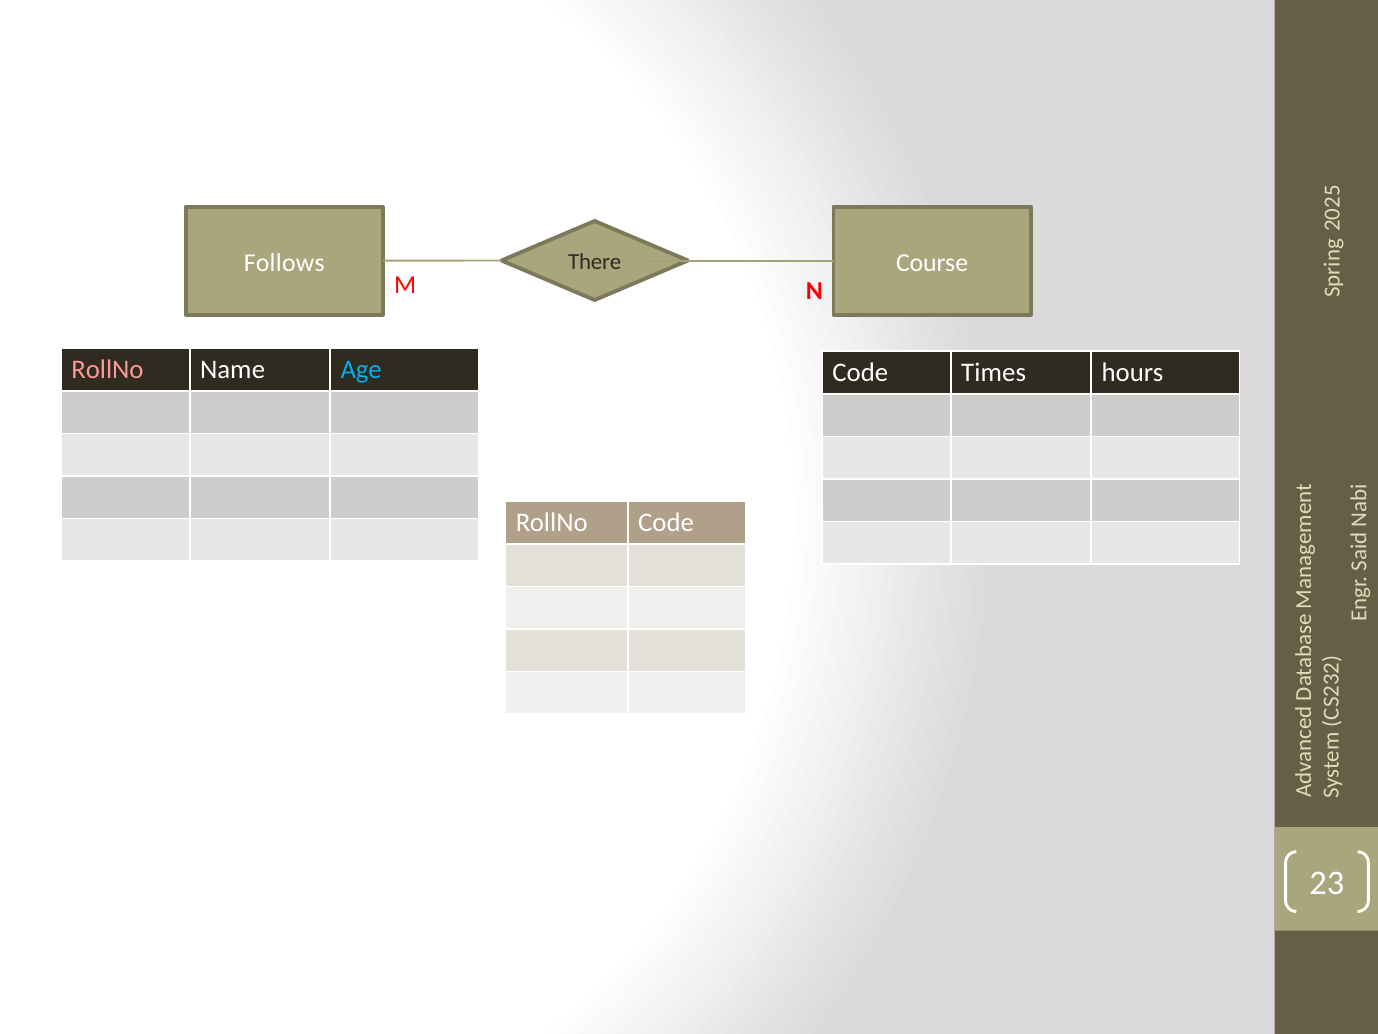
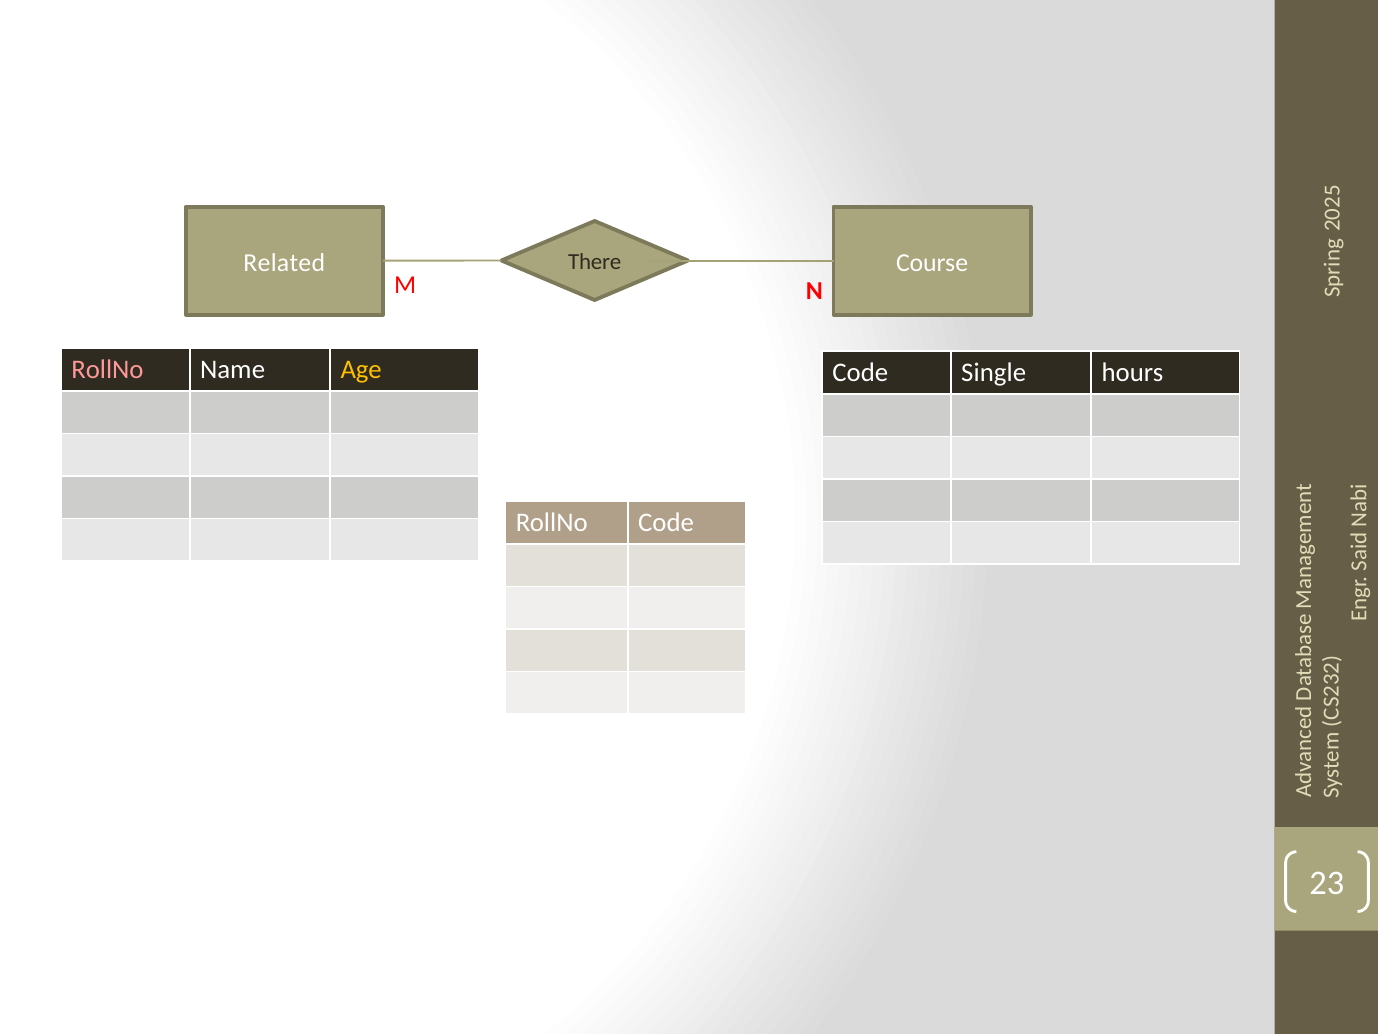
Follows: Follows -> Related
Age colour: light blue -> yellow
Times: Times -> Single
